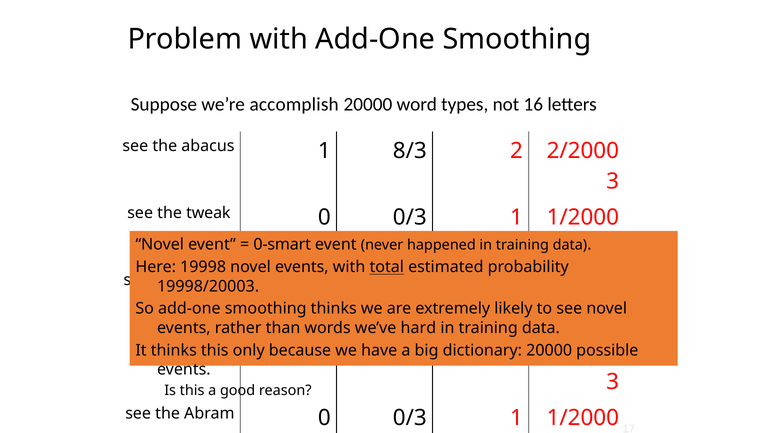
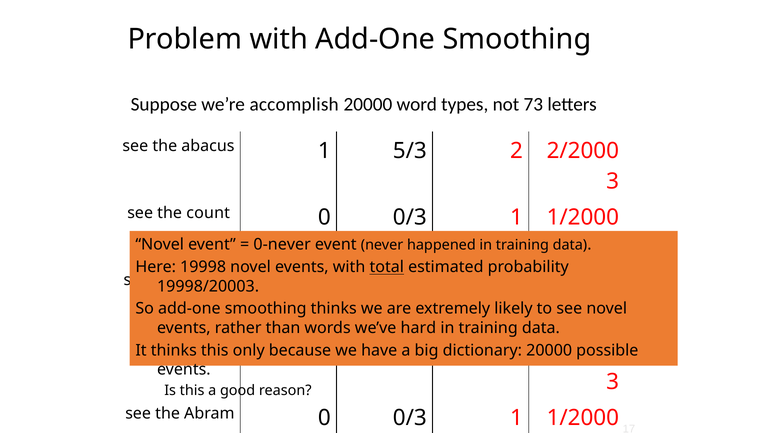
16: 16 -> 73
8/3: 8/3 -> 5/3
tweak: tweak -> count
0-smart: 0-smart -> 0-never
